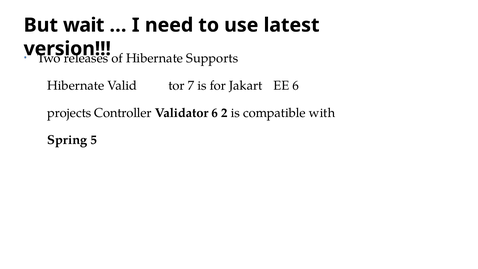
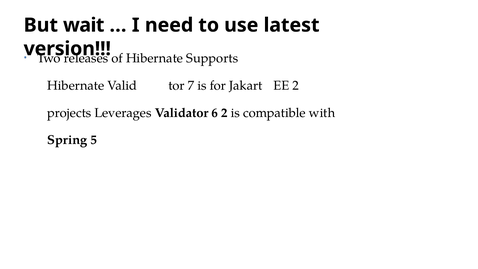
EE 6: 6 -> 2
Controller: Controller -> Leverages
